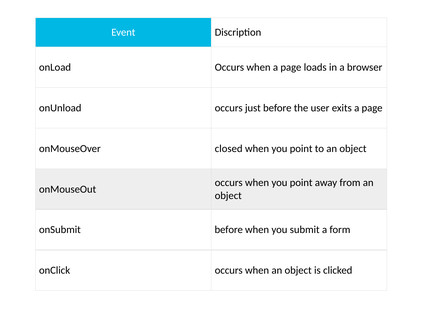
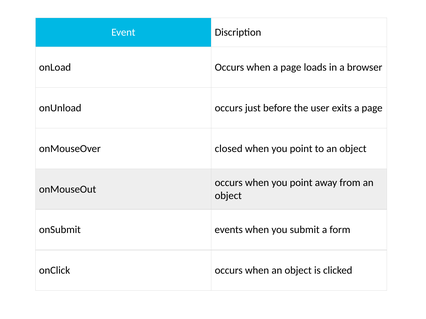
onSubmit before: before -> events
